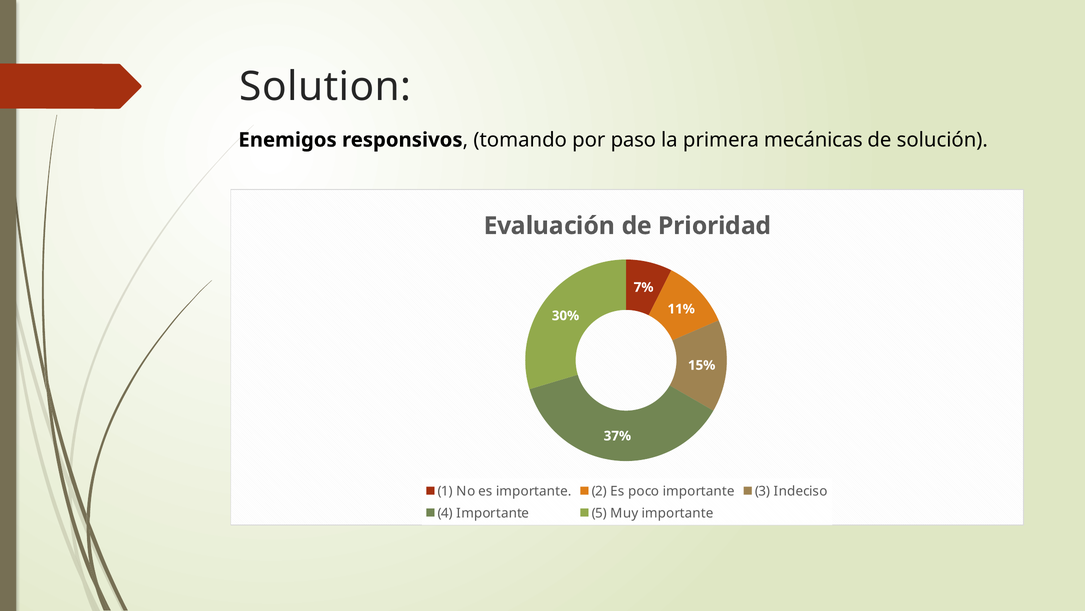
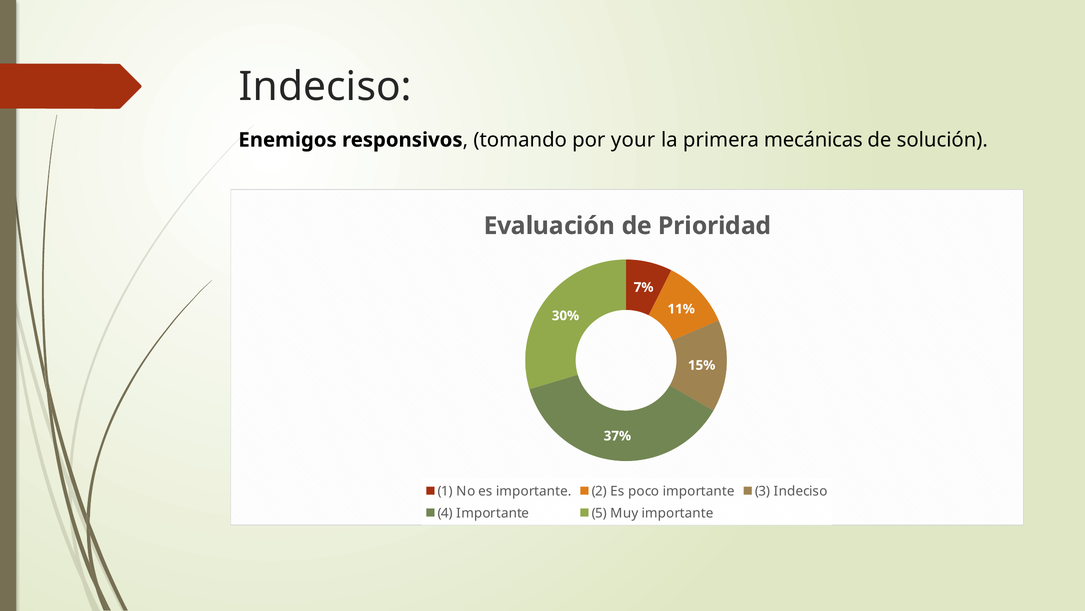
Solution at (325, 87): Solution -> Indeciso
paso: paso -> your
